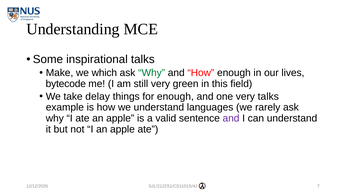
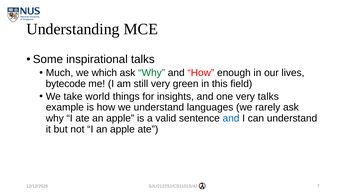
Make: Make -> Much
delay: delay -> world
for enough: enough -> insights
and at (231, 118) colour: purple -> blue
